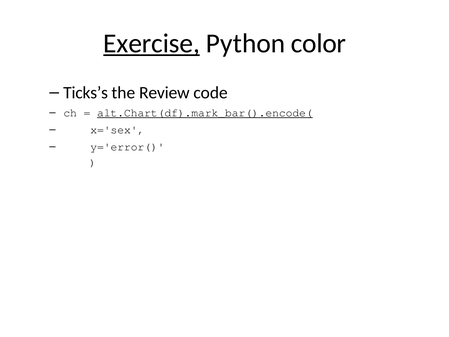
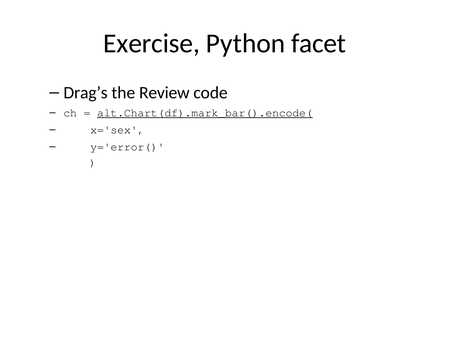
Exercise underline: present -> none
color: color -> facet
Ticks’s: Ticks’s -> Drag’s
